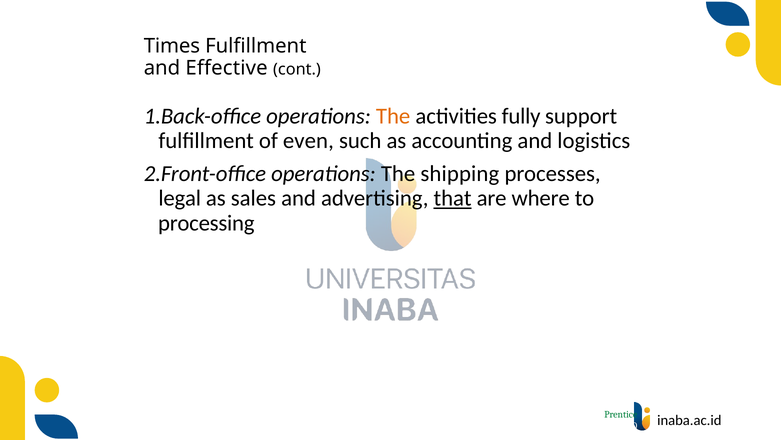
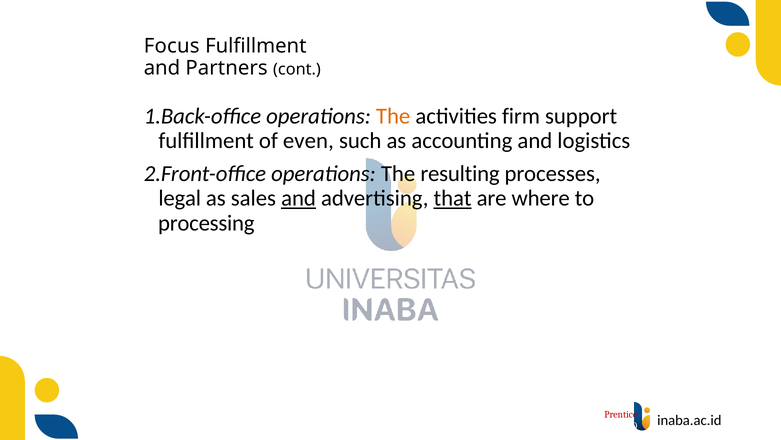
Times: Times -> Focus
Effective: Effective -> Partners
fully: fully -> firm
shipping: shipping -> resulting
and at (299, 198) underline: none -> present
Prentice colour: green -> red
